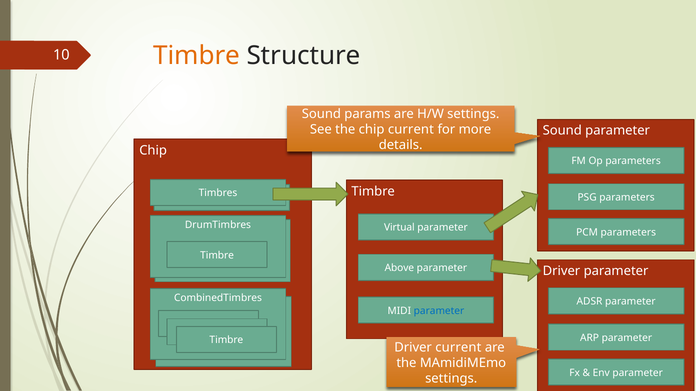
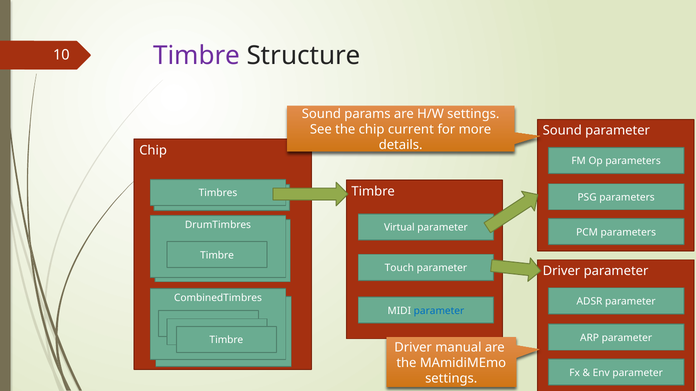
Timbre at (197, 56) colour: orange -> purple
Above: Above -> Touch
Driver current: current -> manual
